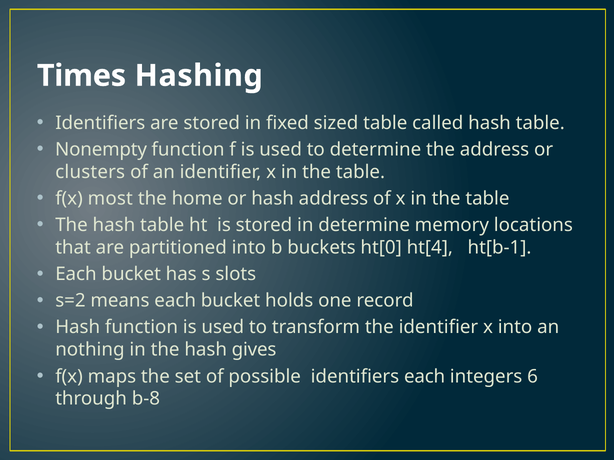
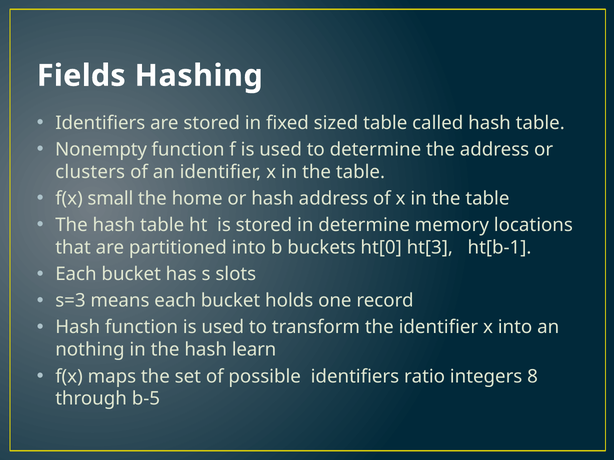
Times: Times -> Fields
most: most -> small
ht[4: ht[4 -> ht[3
s=2: s=2 -> s=3
gives: gives -> learn
identifiers each: each -> ratio
6: 6 -> 8
b-8: b-8 -> b-5
